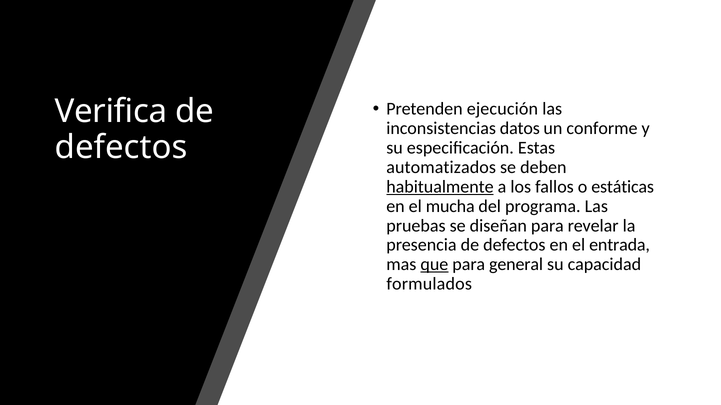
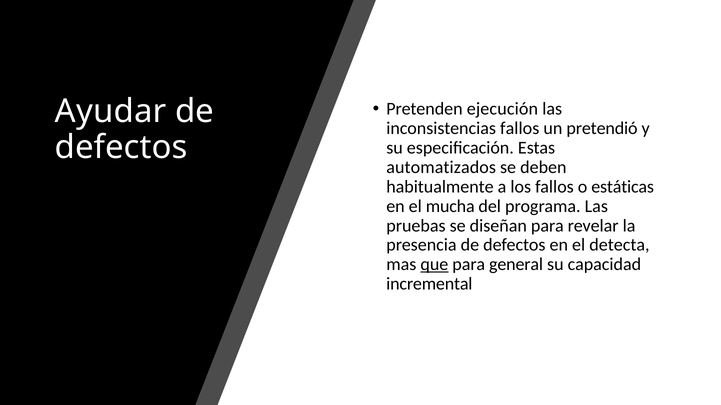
Verifica: Verifica -> Ayudar
inconsistencias datos: datos -> fallos
conforme: conforme -> pretendió
habitualmente underline: present -> none
entrada: entrada -> detecta
formulados: formulados -> incremental
